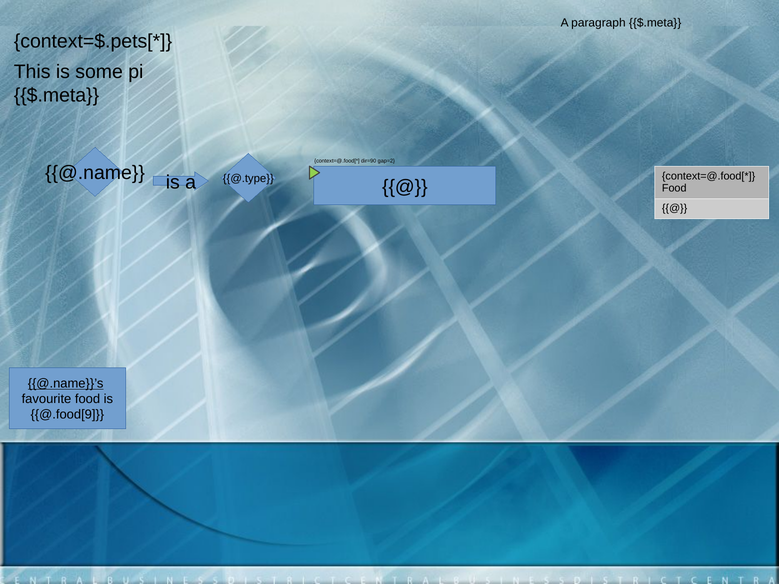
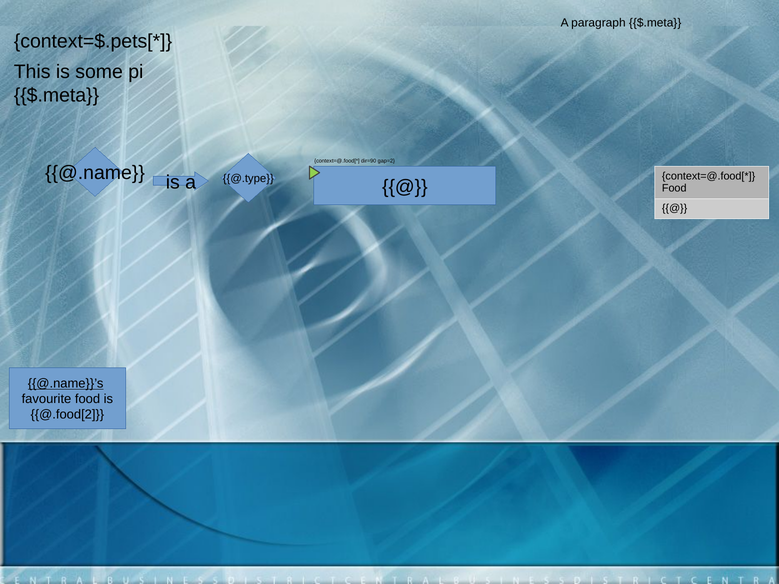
@.food[9: @.food[9 -> @.food[2
